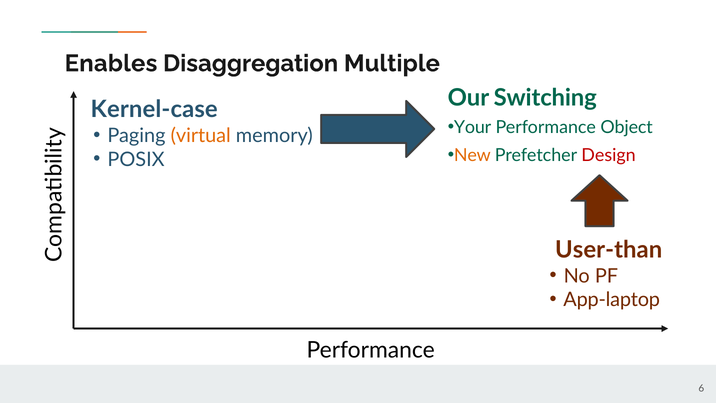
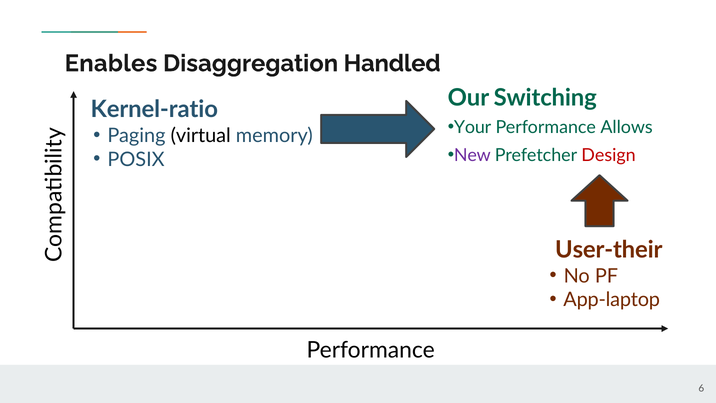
Multiple: Multiple -> Handled
Kernel-case: Kernel-case -> Kernel-ratio
Object: Object -> Allows
virtual colour: orange -> black
New colour: orange -> purple
User-than: User-than -> User-their
